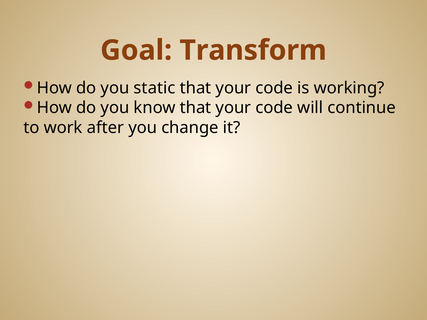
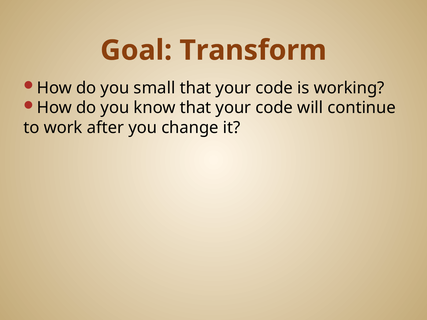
static: static -> small
